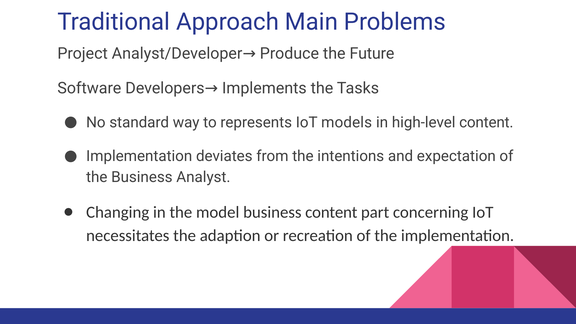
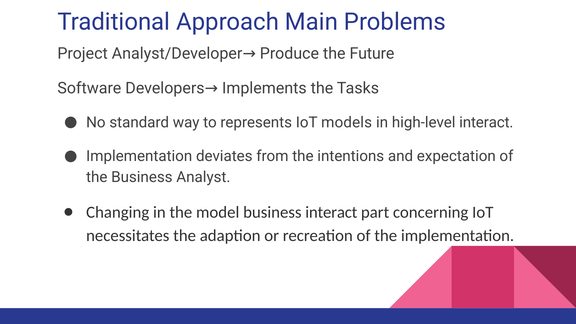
high-level content: content -> interact
business content: content -> interact
